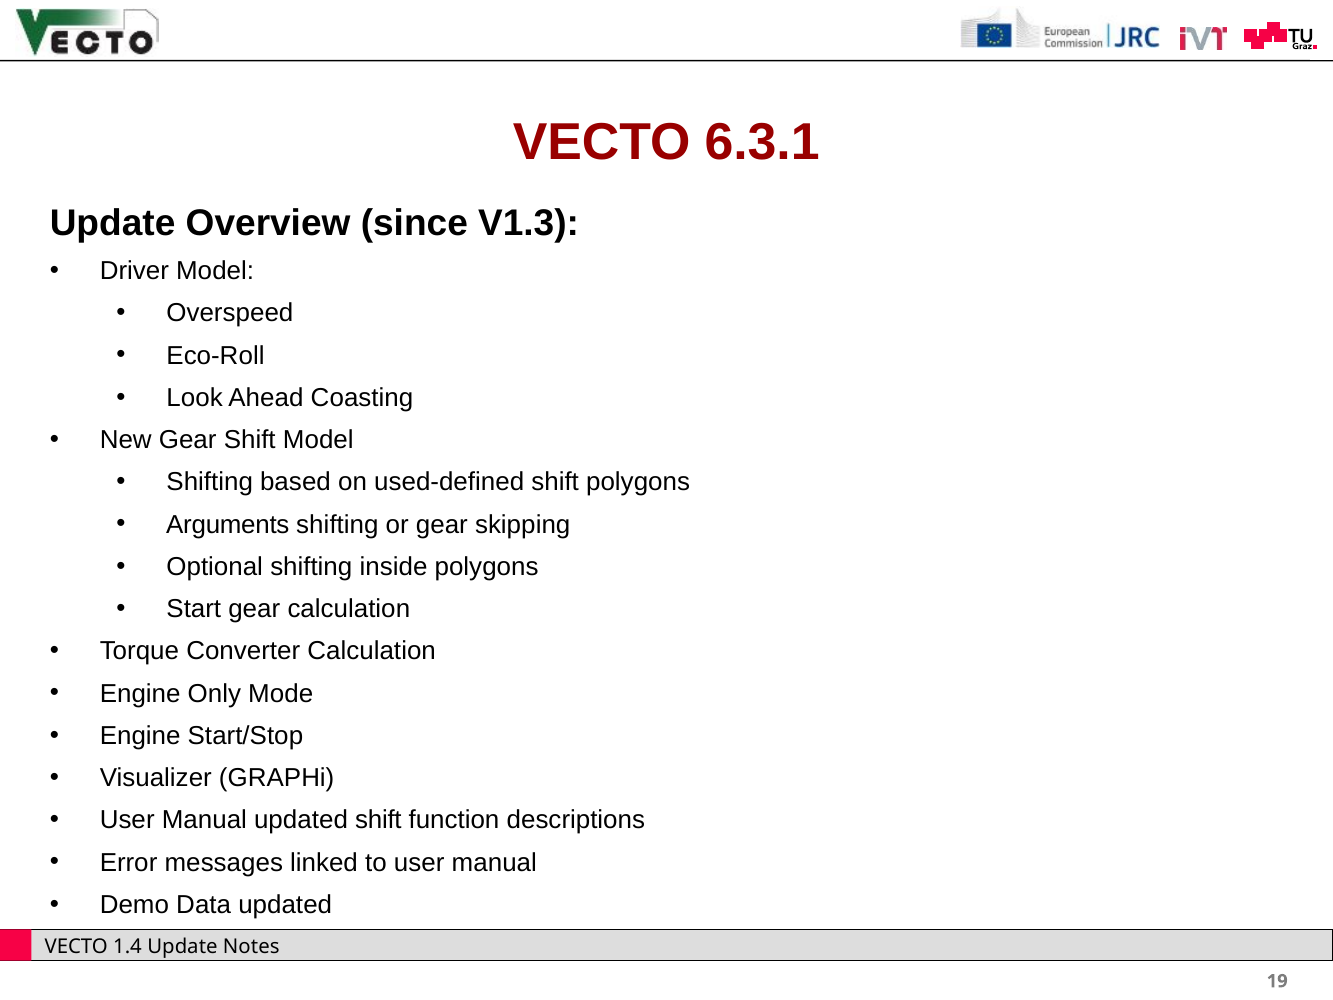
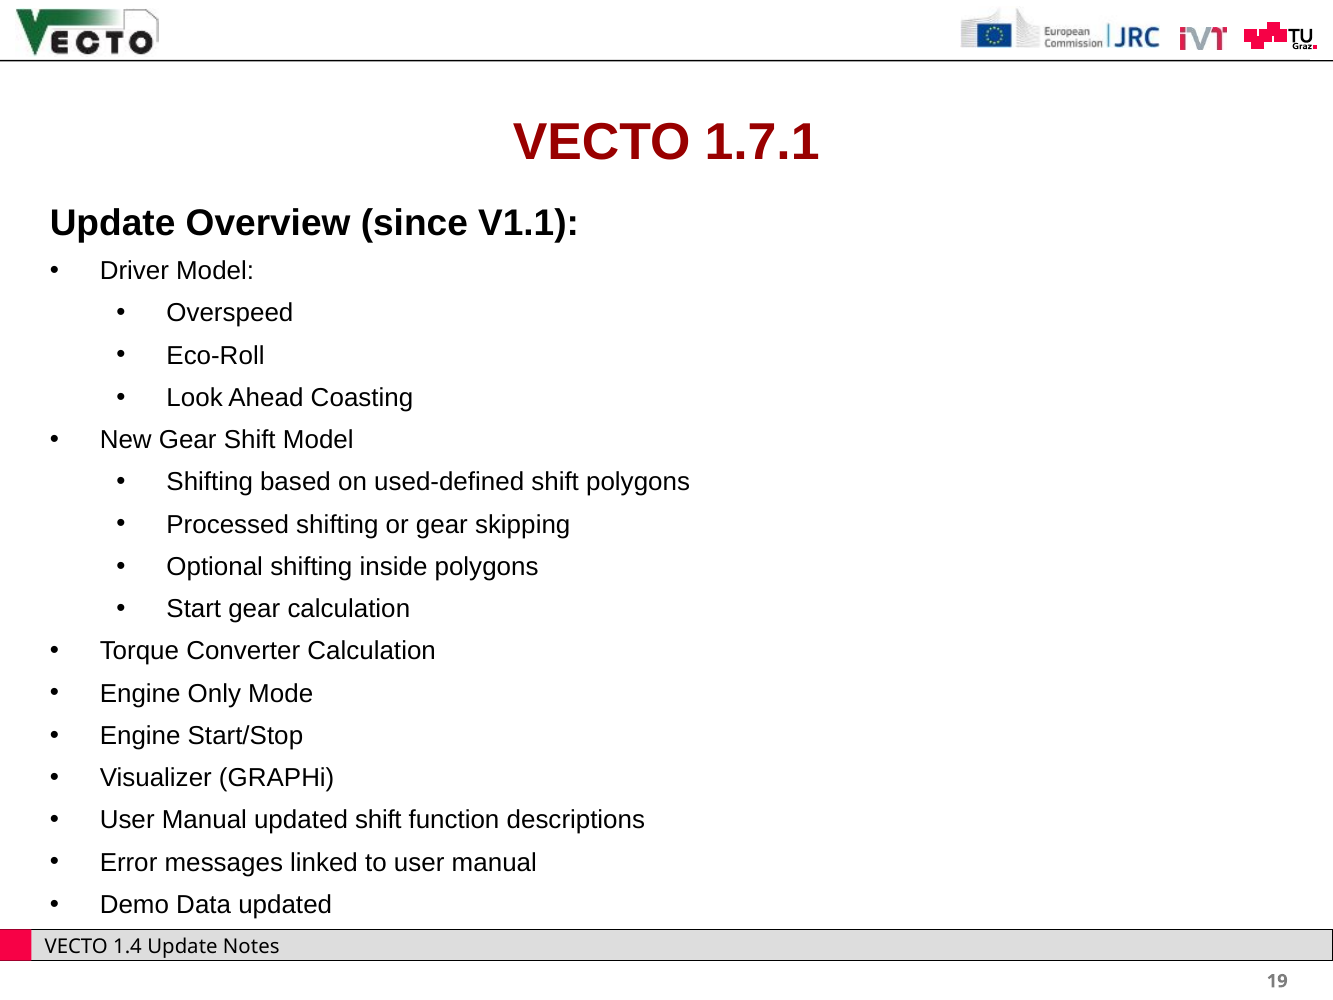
6.3.1: 6.3.1 -> 1.7.1
V1.3: V1.3 -> V1.1
Arguments: Arguments -> Processed
